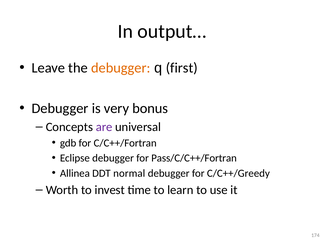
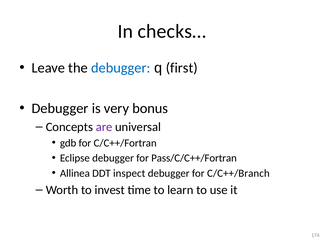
output…: output… -> checks…
debugger at (121, 68) colour: orange -> blue
normal: normal -> inspect
C/C++/Greedy: C/C++/Greedy -> C/C++/Branch
